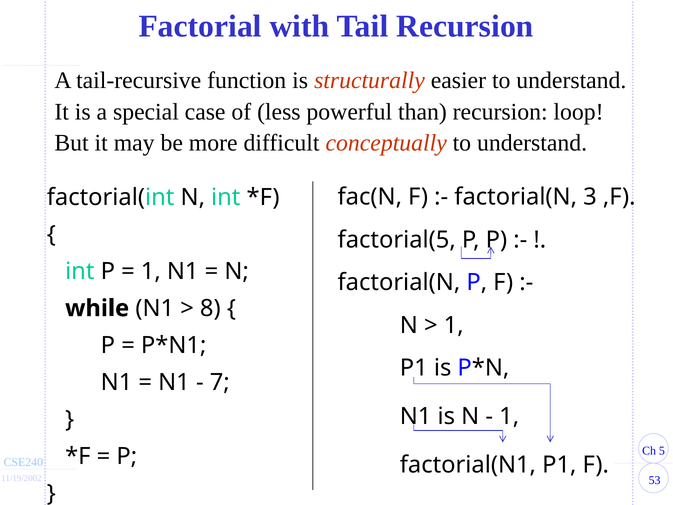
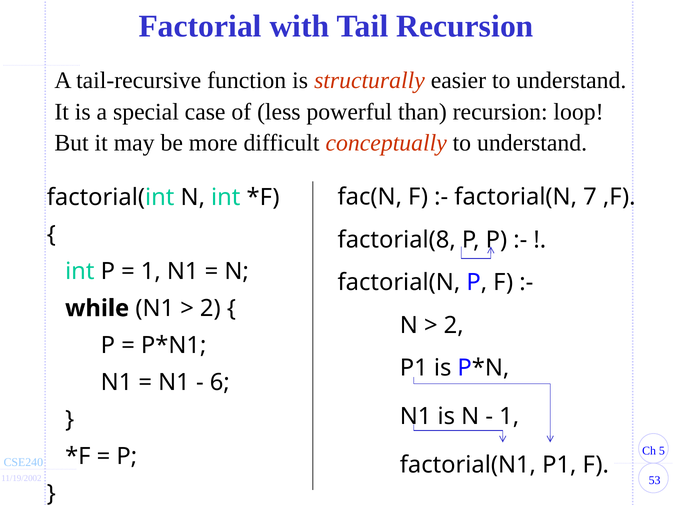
3: 3 -> 7
factorial(5: factorial(5 -> factorial(8
8 at (210, 308): 8 -> 2
1 at (454, 325): 1 -> 2
7: 7 -> 6
